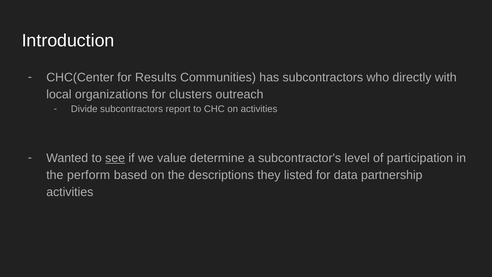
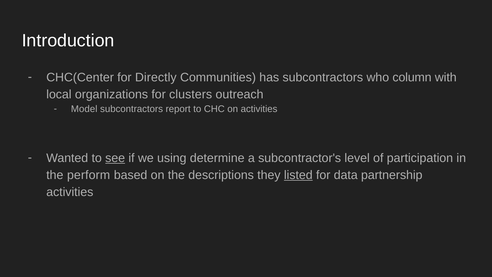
Results: Results -> Directly
directly: directly -> column
Divide: Divide -> Model
value: value -> using
listed underline: none -> present
